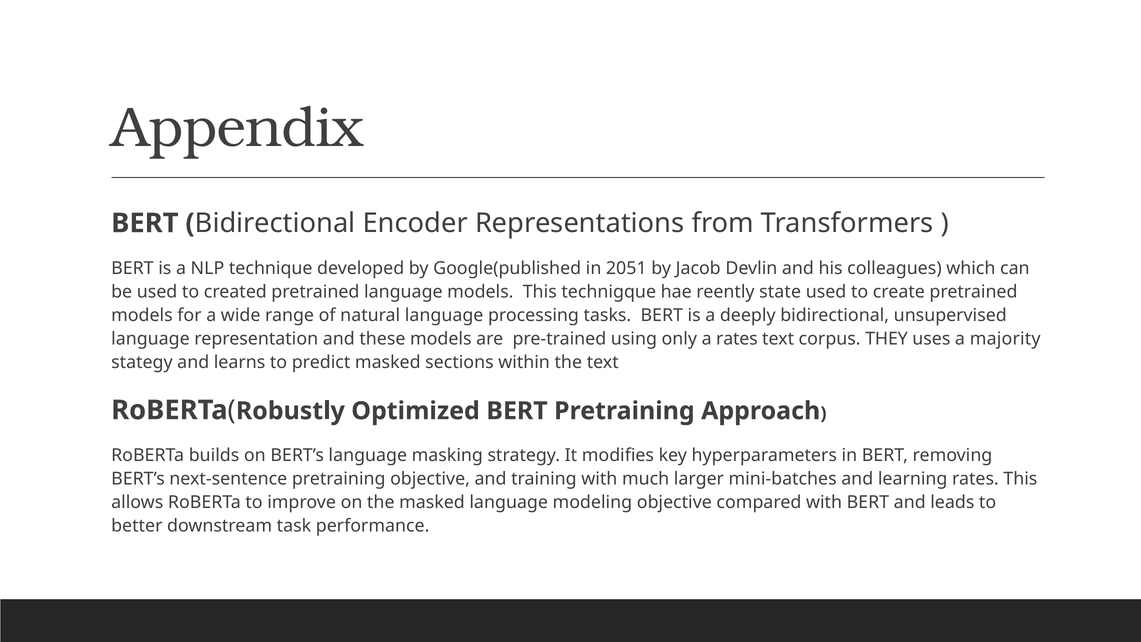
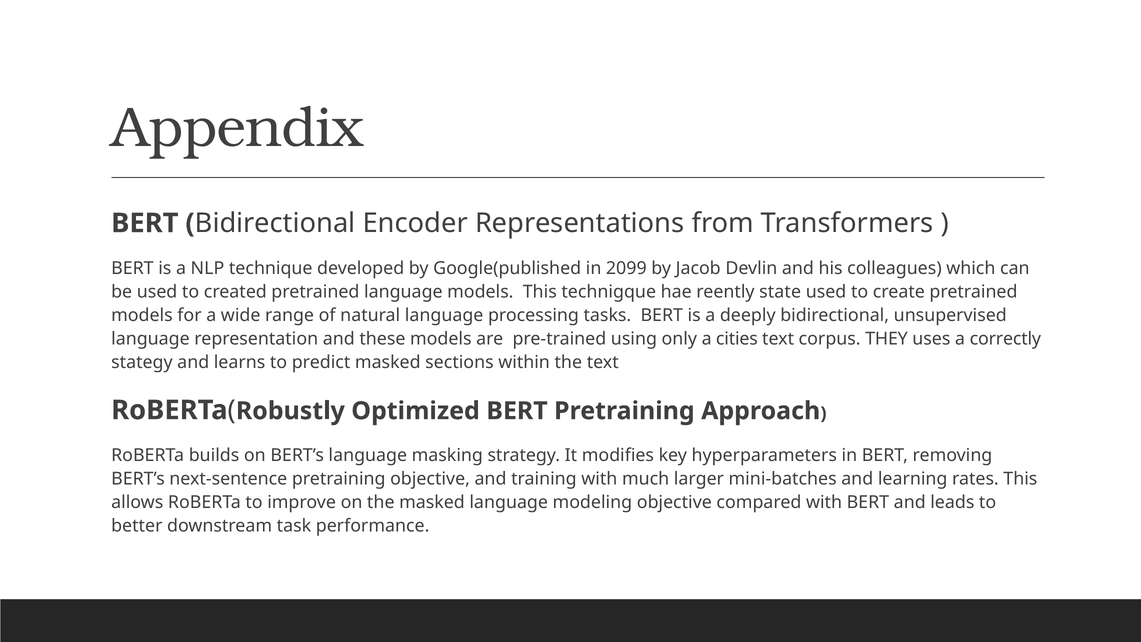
2051: 2051 -> 2099
a rates: rates -> cities
majority: majority -> correctly
